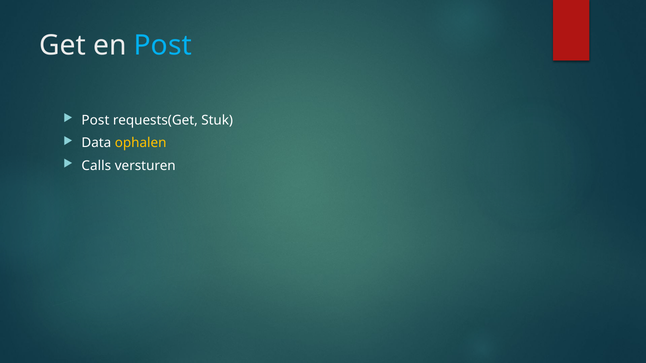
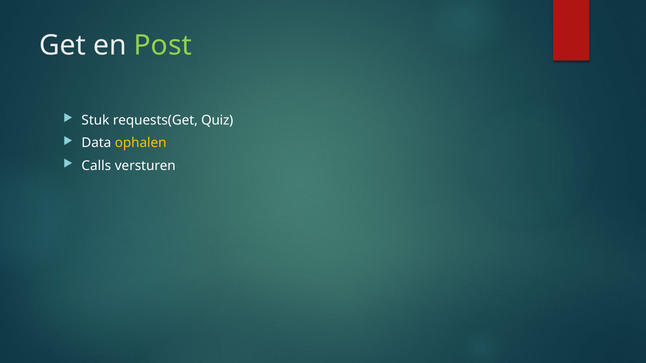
Post at (163, 45) colour: light blue -> light green
Post at (95, 120): Post -> Stuk
Stuk: Stuk -> Quiz
